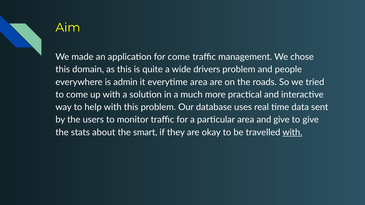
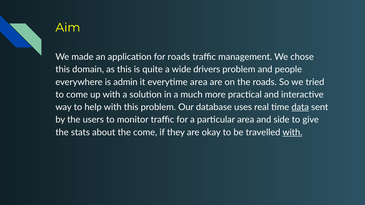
for come: come -> roads
data underline: none -> present
and give: give -> side
the smart: smart -> come
